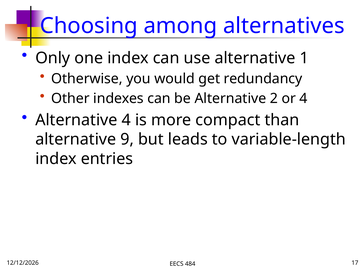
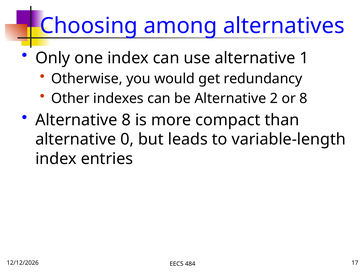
or 4: 4 -> 8
Alternative 4: 4 -> 8
9: 9 -> 0
